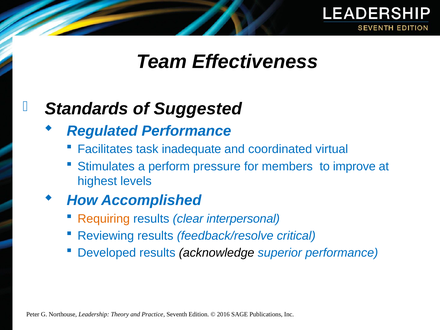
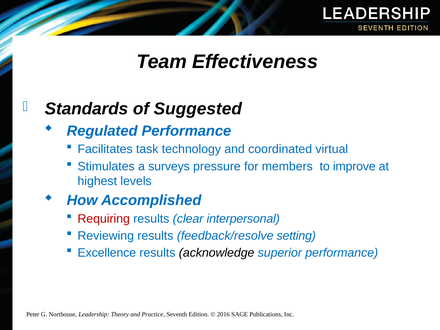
inadequate: inadequate -> technology
perform: perform -> surveys
Requiring colour: orange -> red
critical: critical -> setting
Developed: Developed -> Excellence
